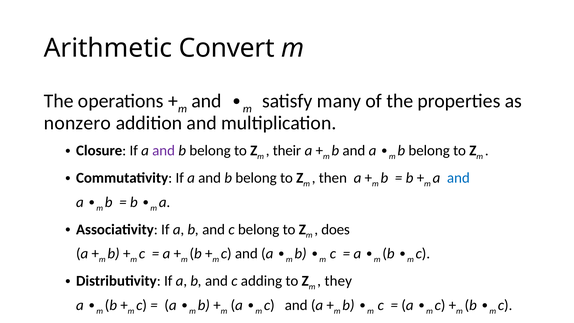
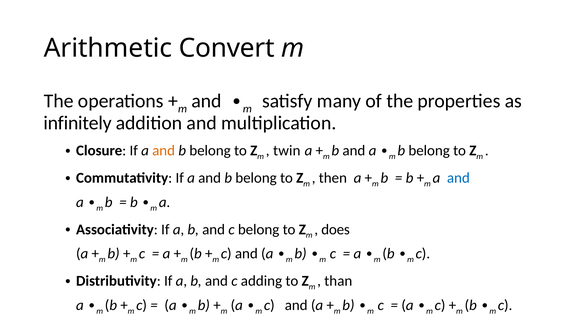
nonzero: nonzero -> infinitely
and at (164, 151) colour: purple -> orange
their: their -> twin
they: they -> than
